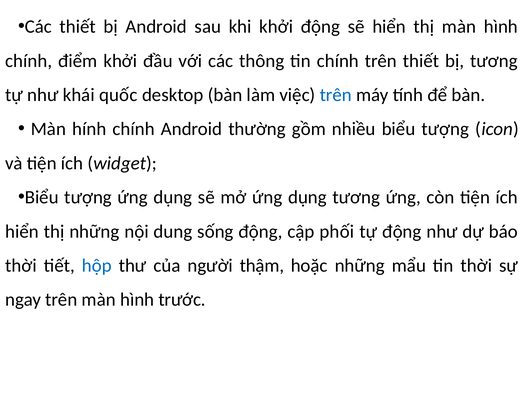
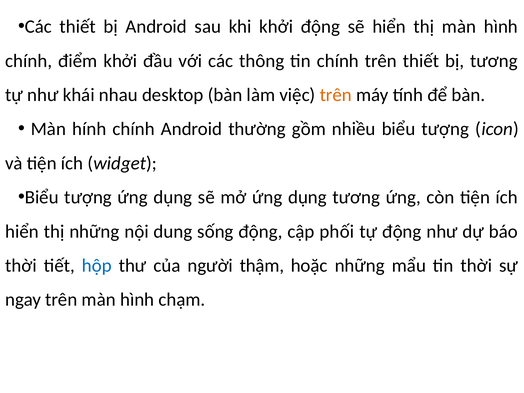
quốc: quốc -> nhau
trên at (336, 95) colour: blue -> orange
trước: trước -> chạm
